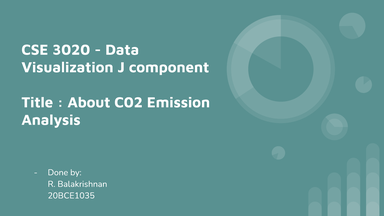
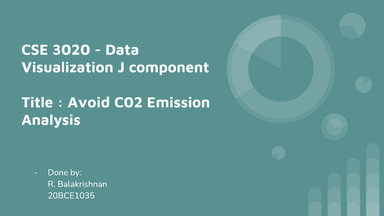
About: About -> Avoid
